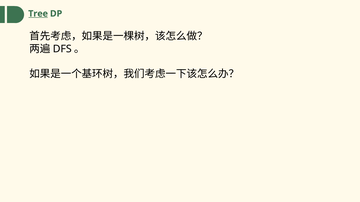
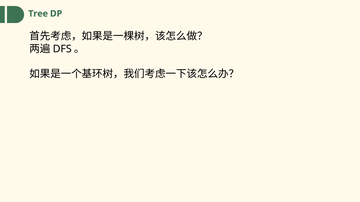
Tree underline: present -> none
